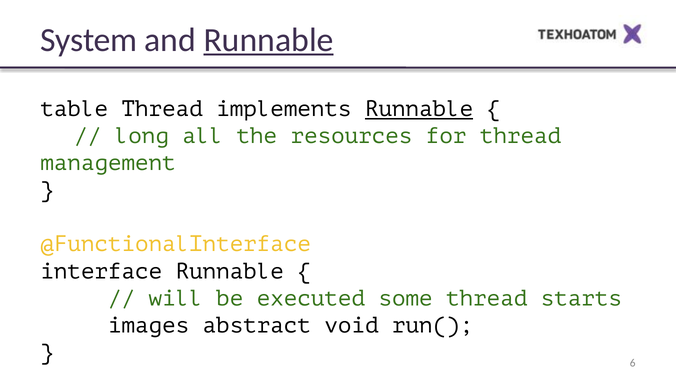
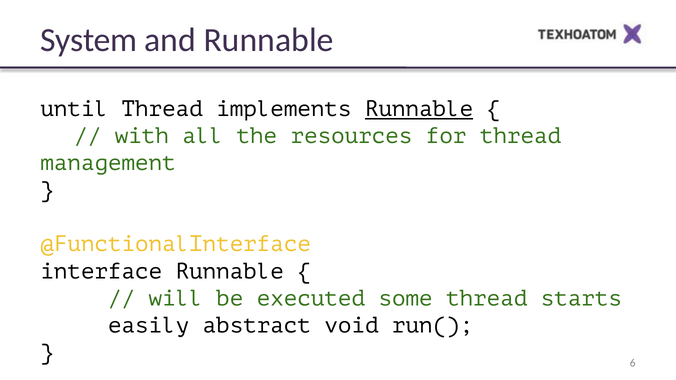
Runnable at (269, 40) underline: present -> none
table: table -> until
long: long -> with
images: images -> easily
